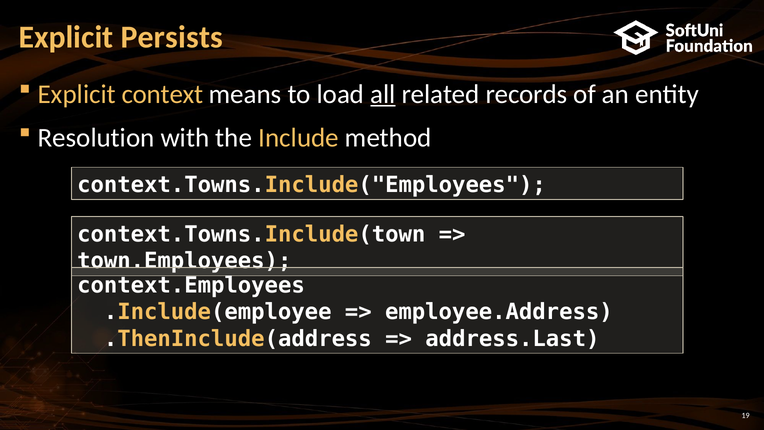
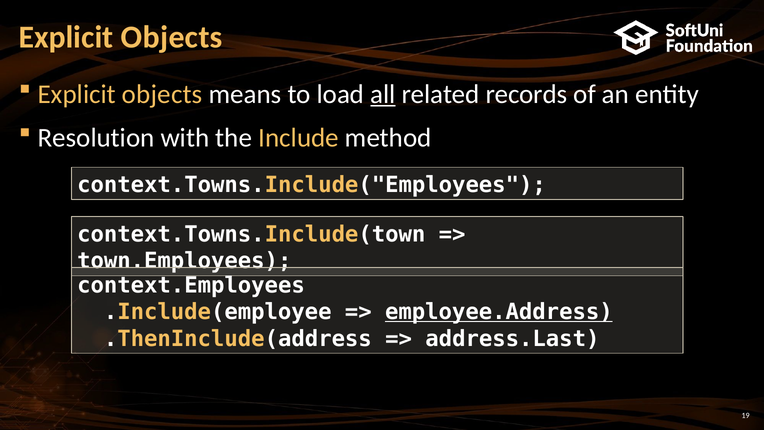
Persists at (172, 37): Persists -> Objects
context at (162, 94): context -> objects
employee.Address underline: none -> present
